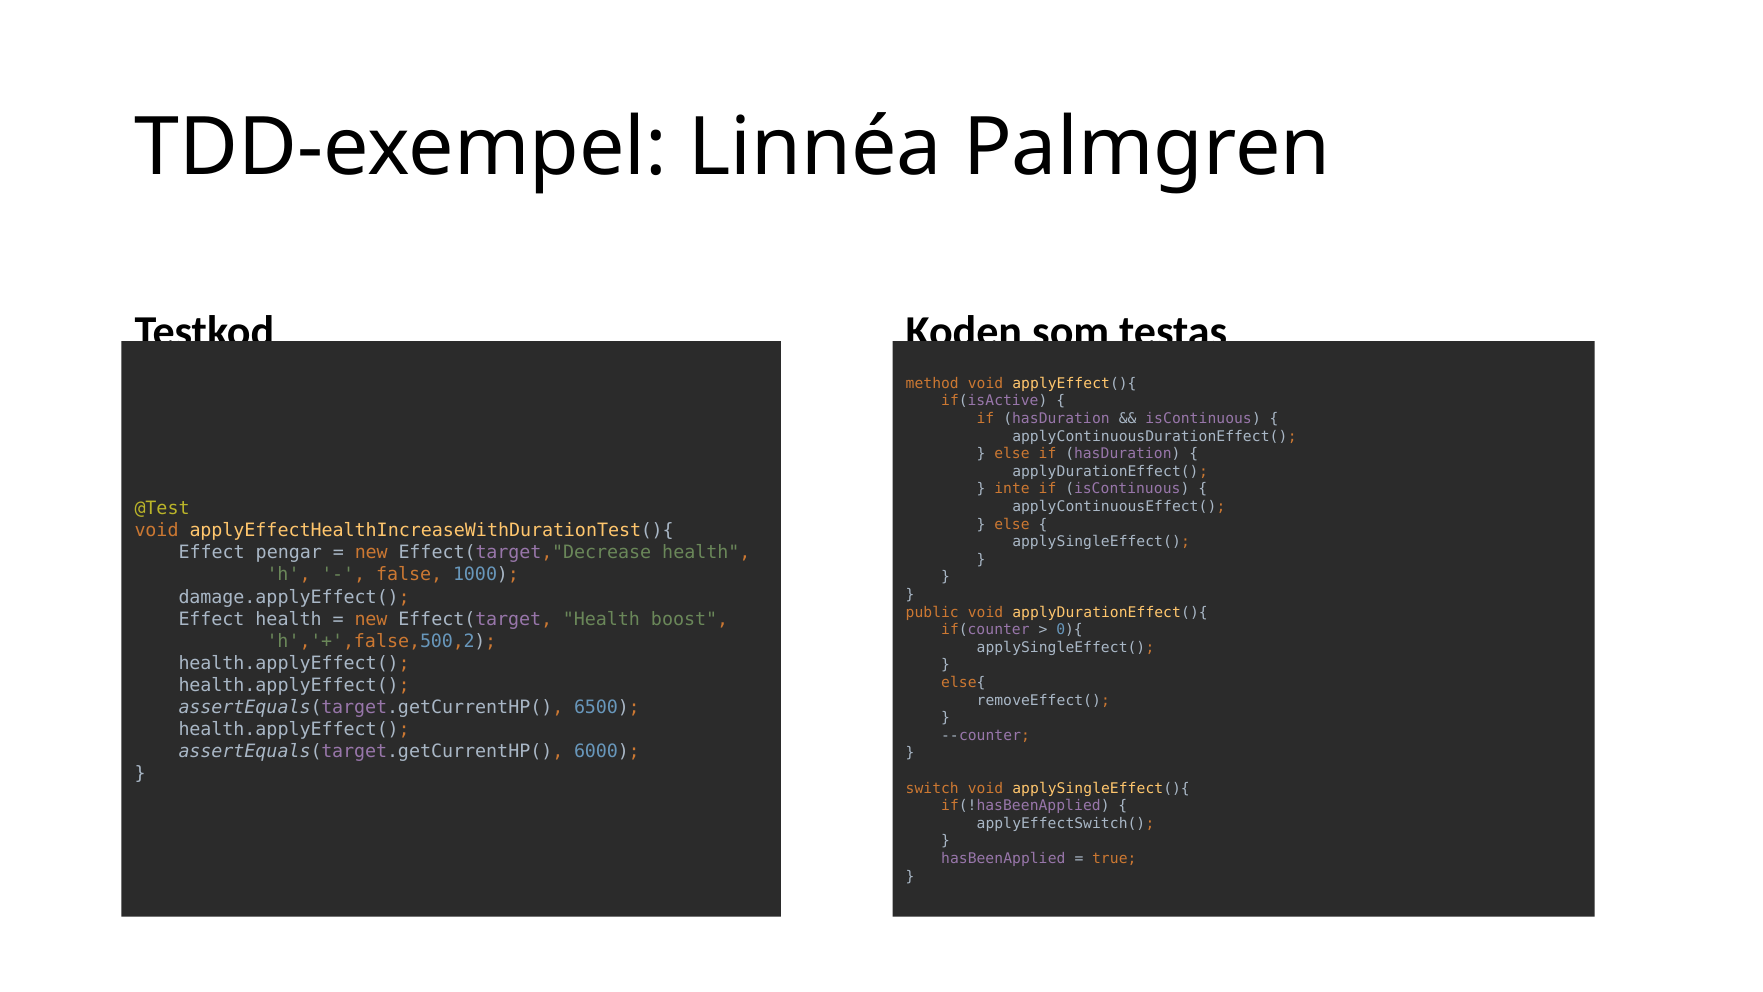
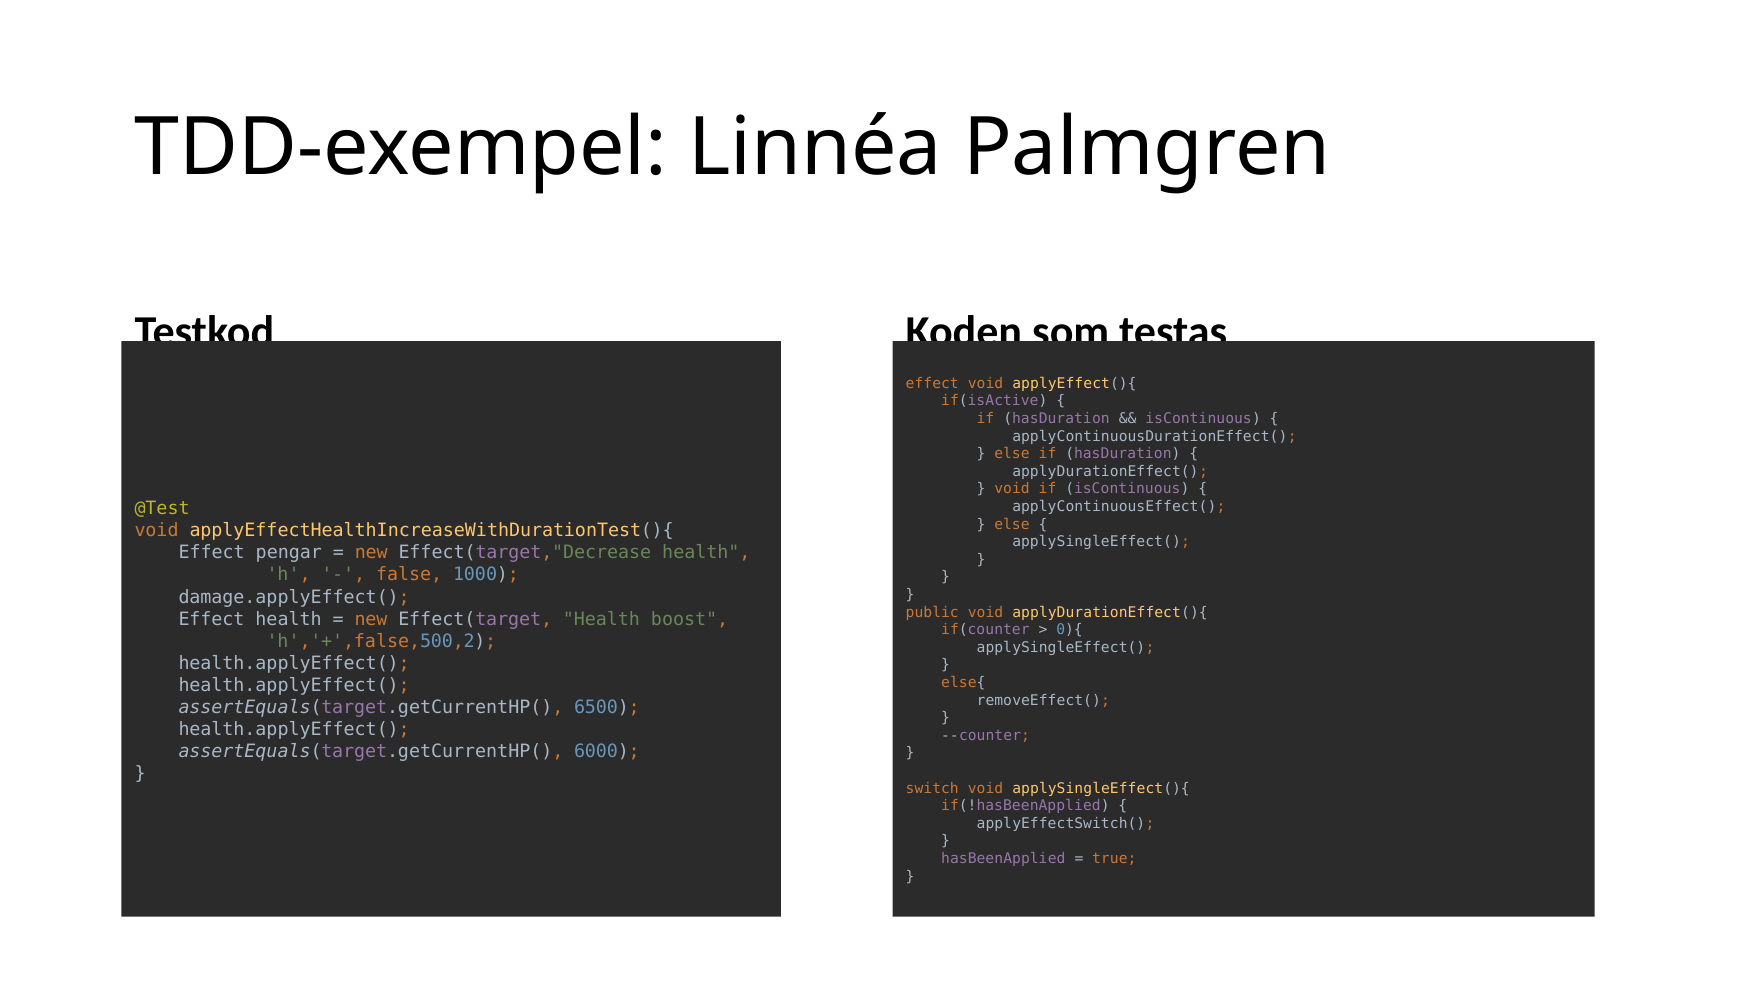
method at (932, 383): method -> effect
inte at (1012, 489): inte -> void
